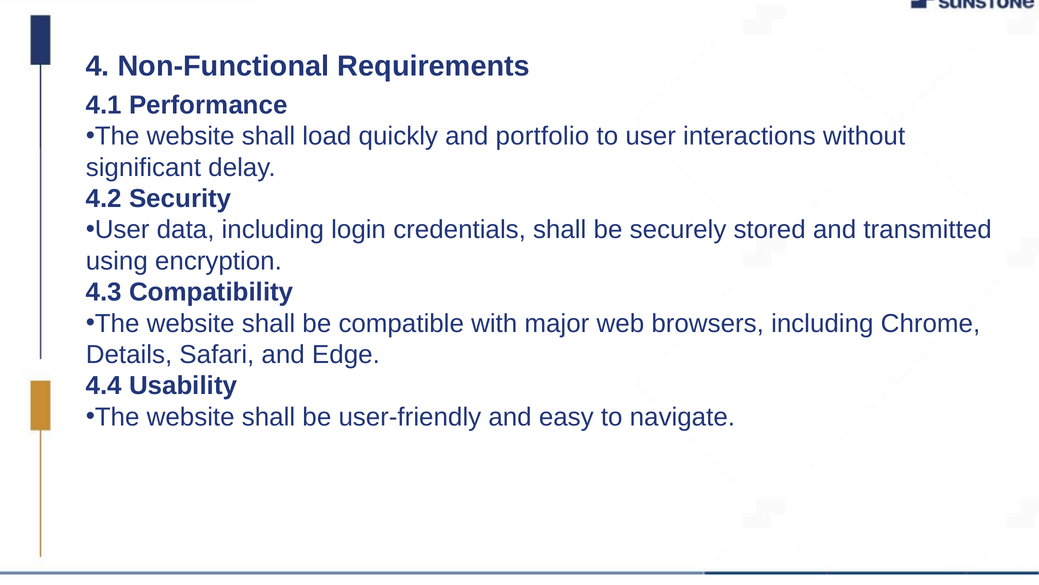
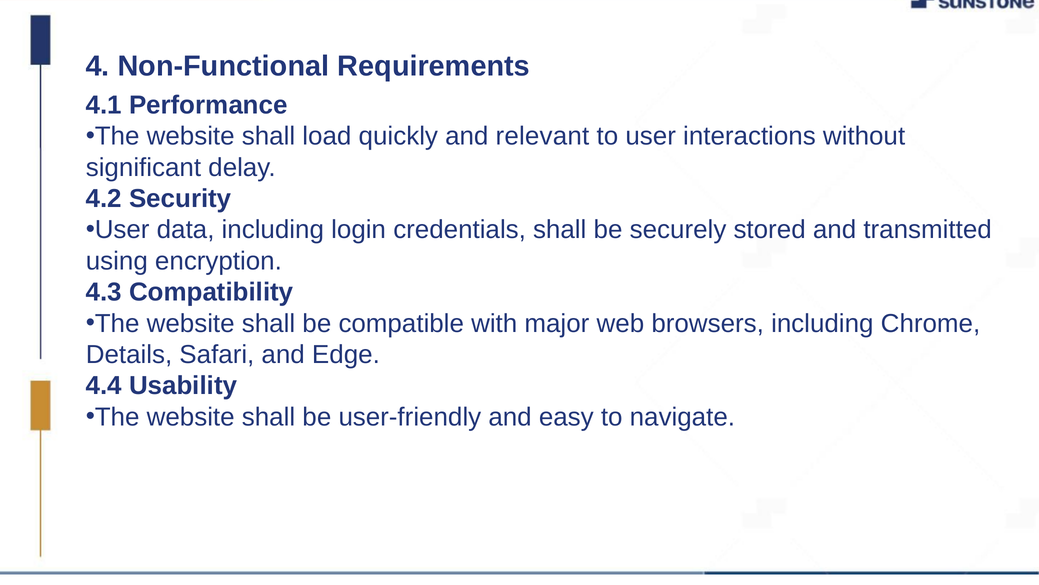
portfolio: portfolio -> relevant
